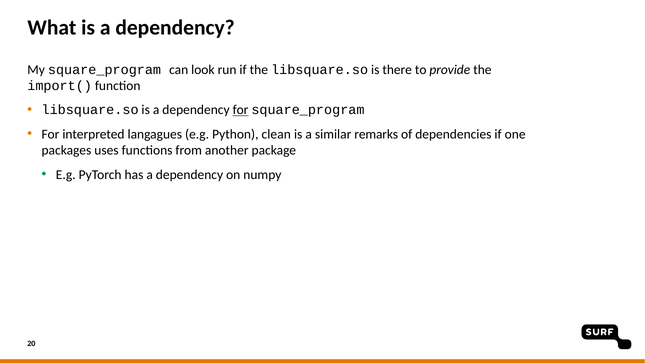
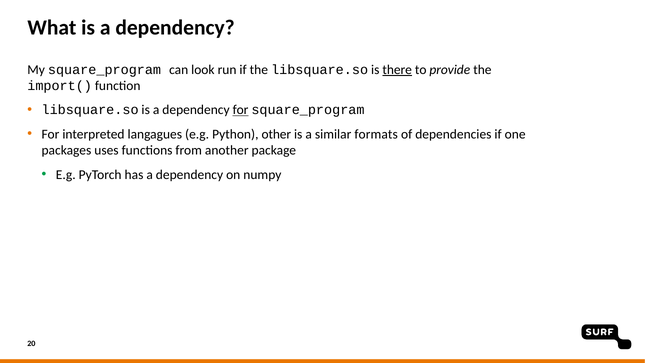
there underline: none -> present
clean: clean -> other
remarks: remarks -> formats
